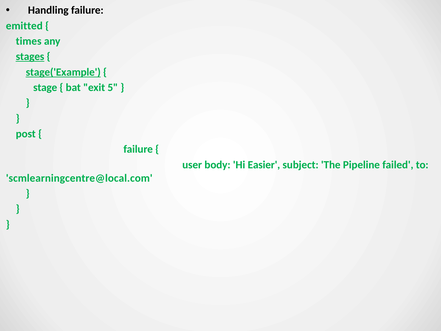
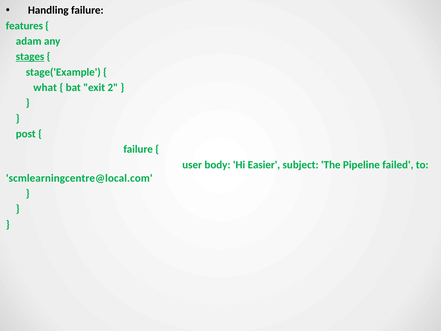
emitted: emitted -> features
times: times -> adam
stage('Example underline: present -> none
stage: stage -> what
5: 5 -> 2
